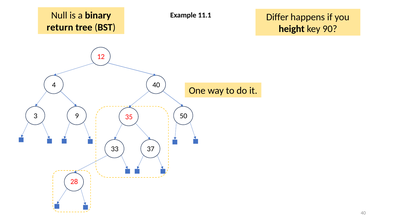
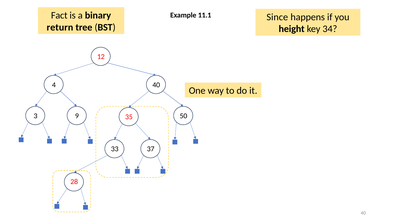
Null: Null -> Fact
Differ: Differ -> Since
90: 90 -> 34
